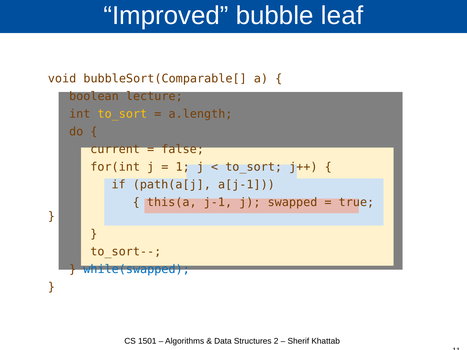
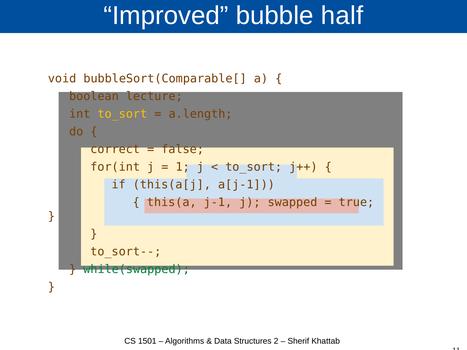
leaf: leaf -> half
current: current -> correct
path(a[j: path(a[j -> this(a[j
while(swapped colour: blue -> green
